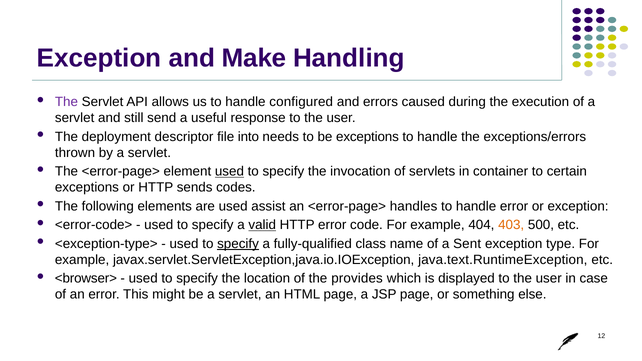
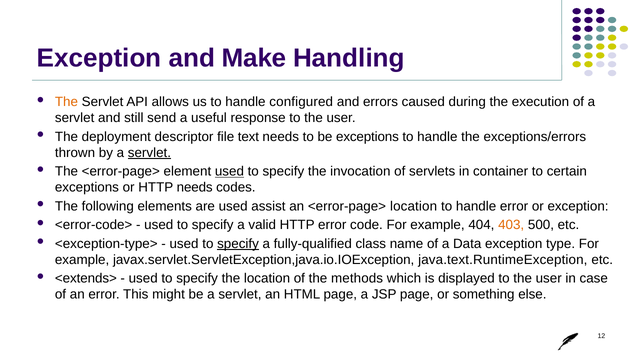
The at (66, 102) colour: purple -> orange
into: into -> text
servlet at (149, 153) underline: none -> present
HTTP sends: sends -> needs
<error-page> handles: handles -> location
valid underline: present -> none
Sent: Sent -> Data
<browser>: <browser> -> <extends>
provides: provides -> methods
